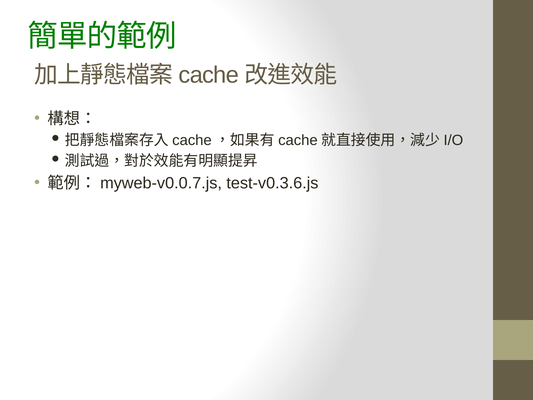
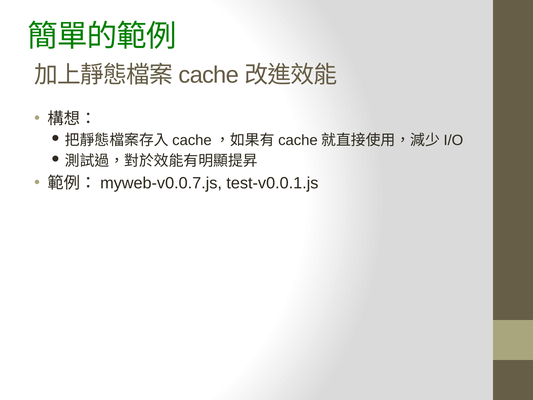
test-v0.3.6.js: test-v0.3.6.js -> test-v0.0.1.js
